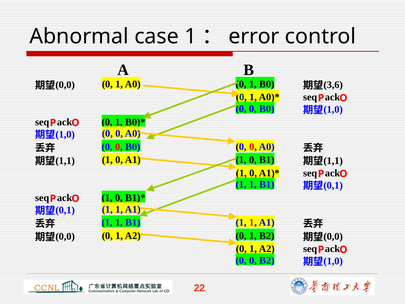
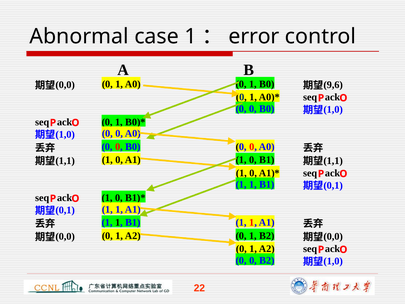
3,6: 3,6 -> 9,6
